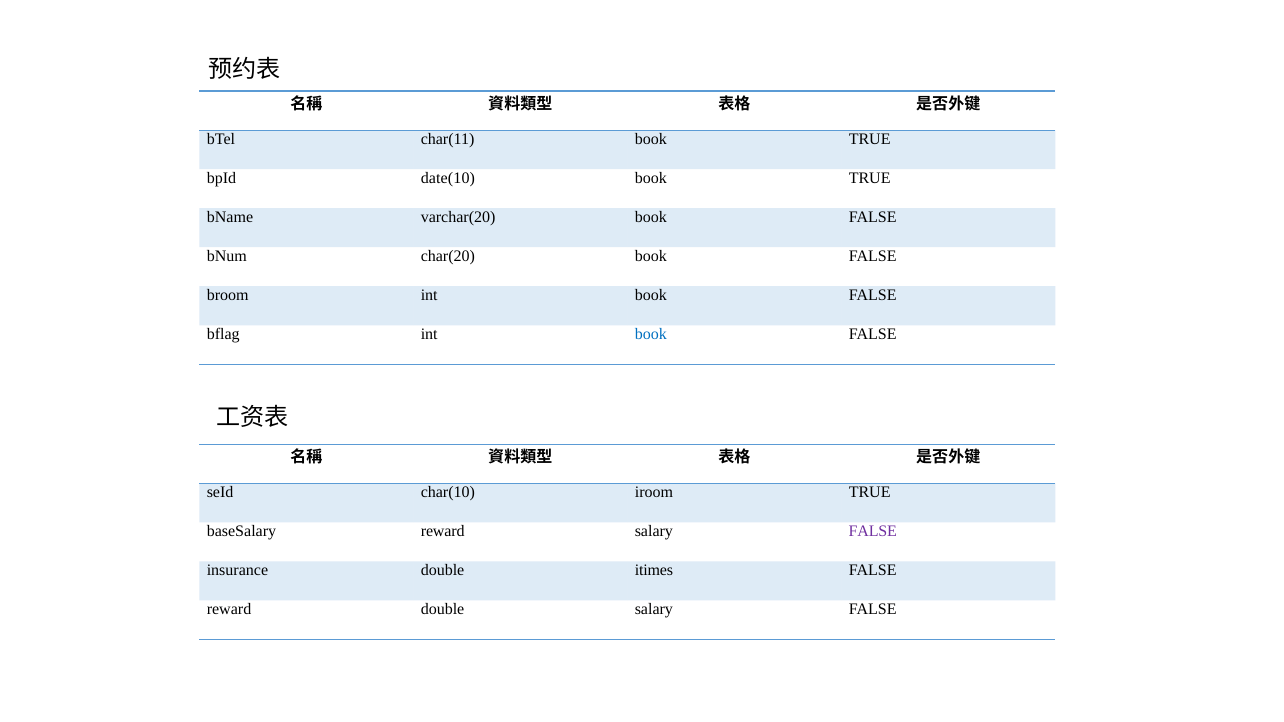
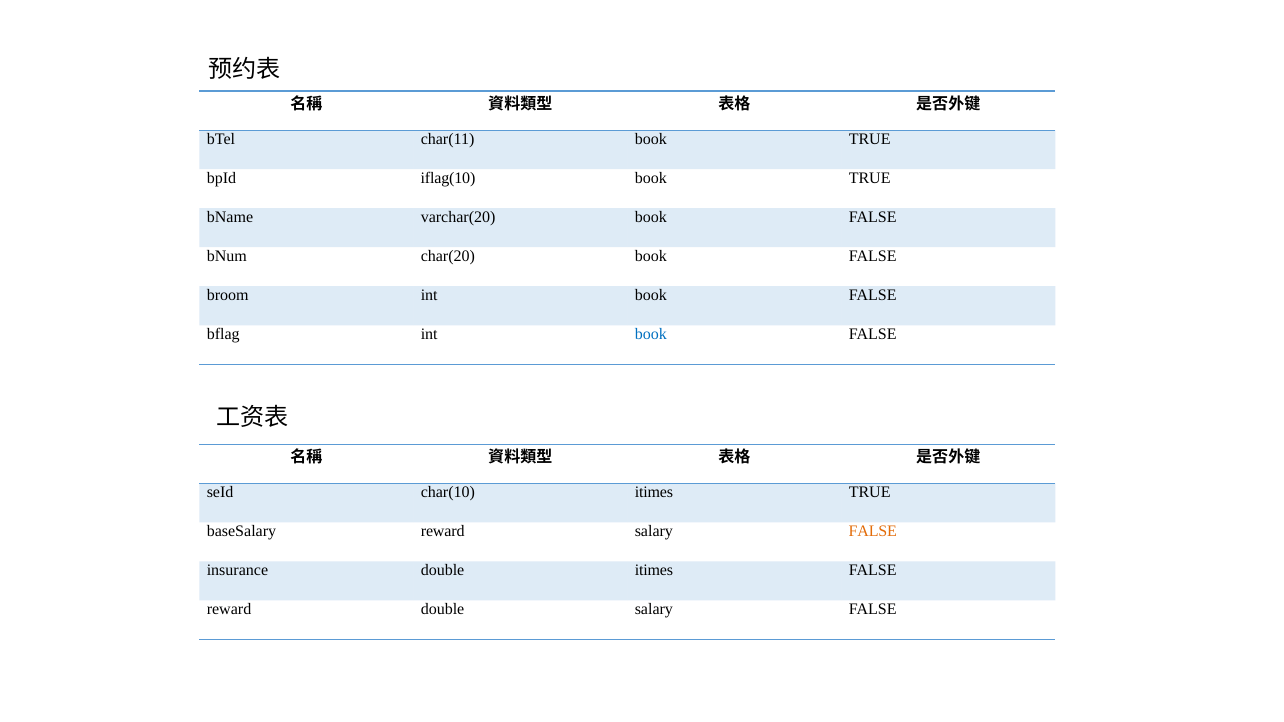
date(10: date(10 -> iflag(10
char(10 iroom: iroom -> itimes
FALSE at (873, 532) colour: purple -> orange
